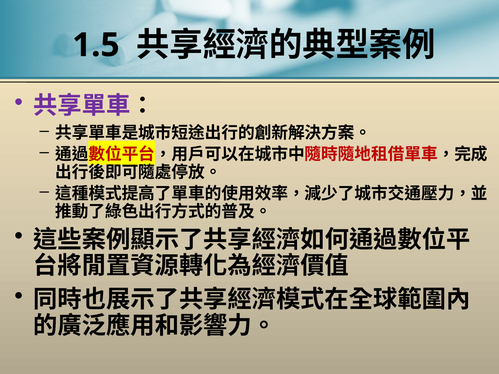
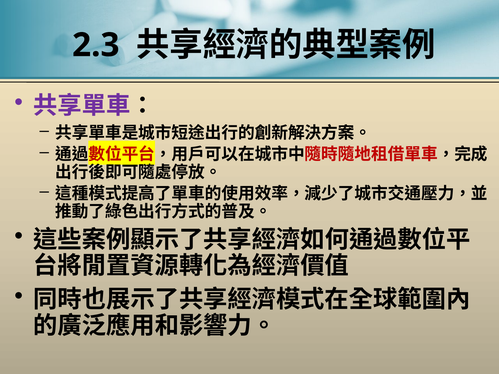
1.5: 1.5 -> 2.3
